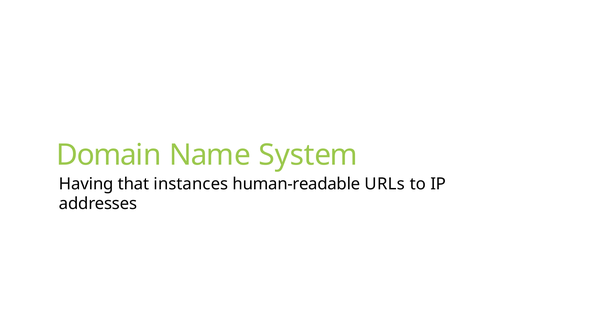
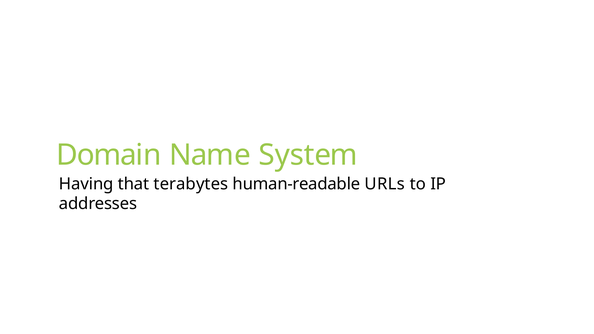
instances: instances -> terabytes
